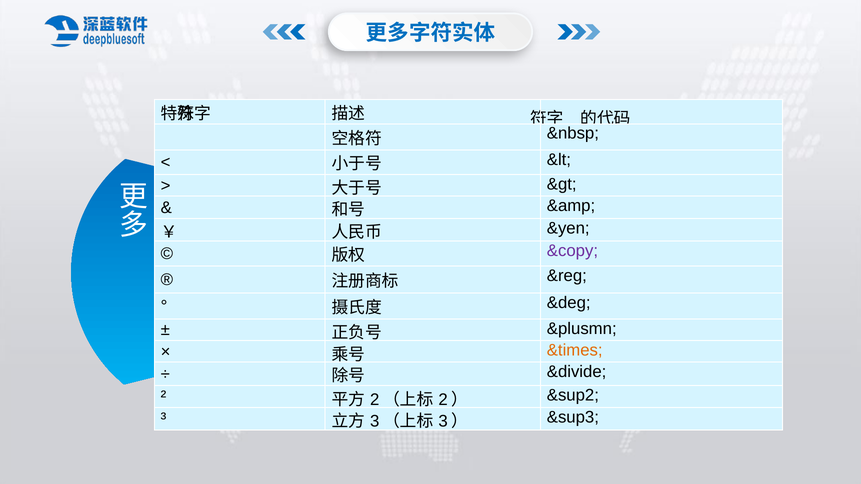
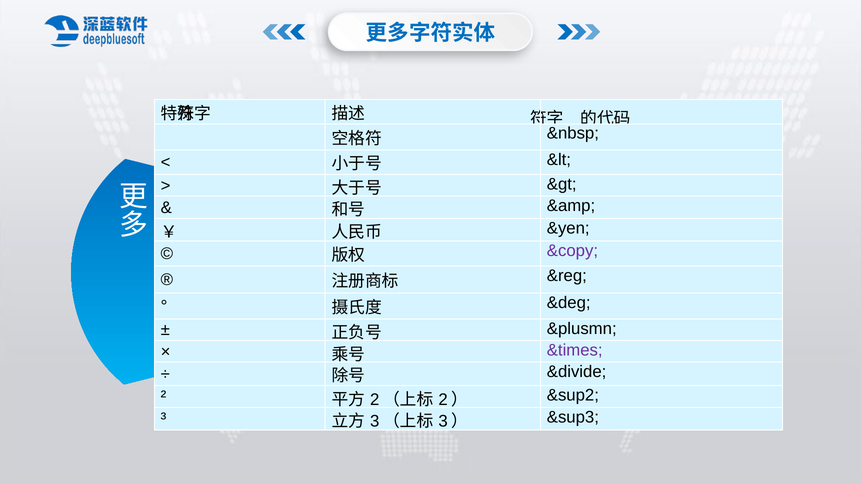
&times colour: orange -> purple
